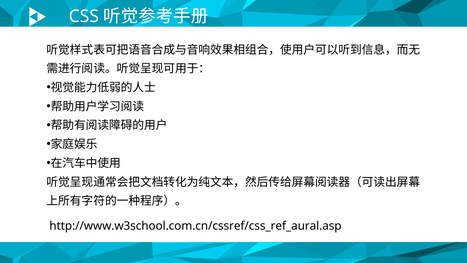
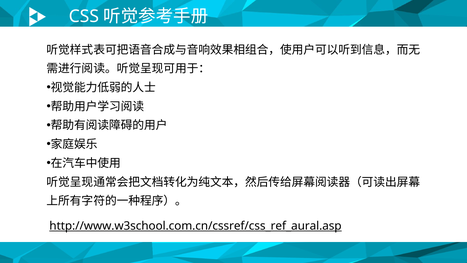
http://www.w3school.com.cn/cssref/css_ref_aural.asp underline: none -> present
